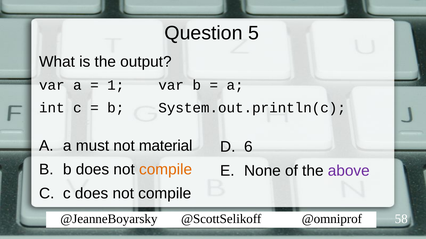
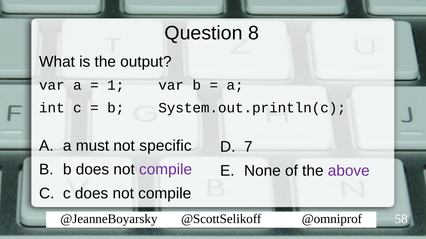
5: 5 -> 8
material: material -> specific
6: 6 -> 7
compile at (166, 170) colour: orange -> purple
